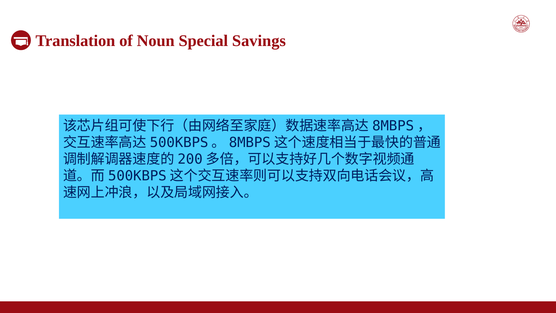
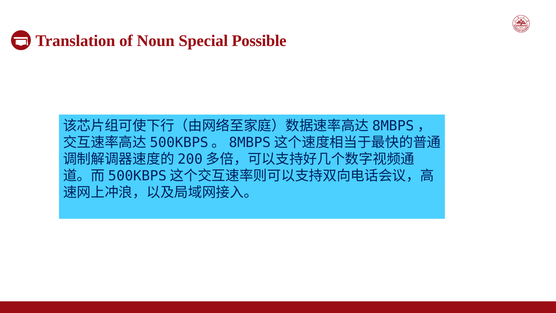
Savings: Savings -> Possible
